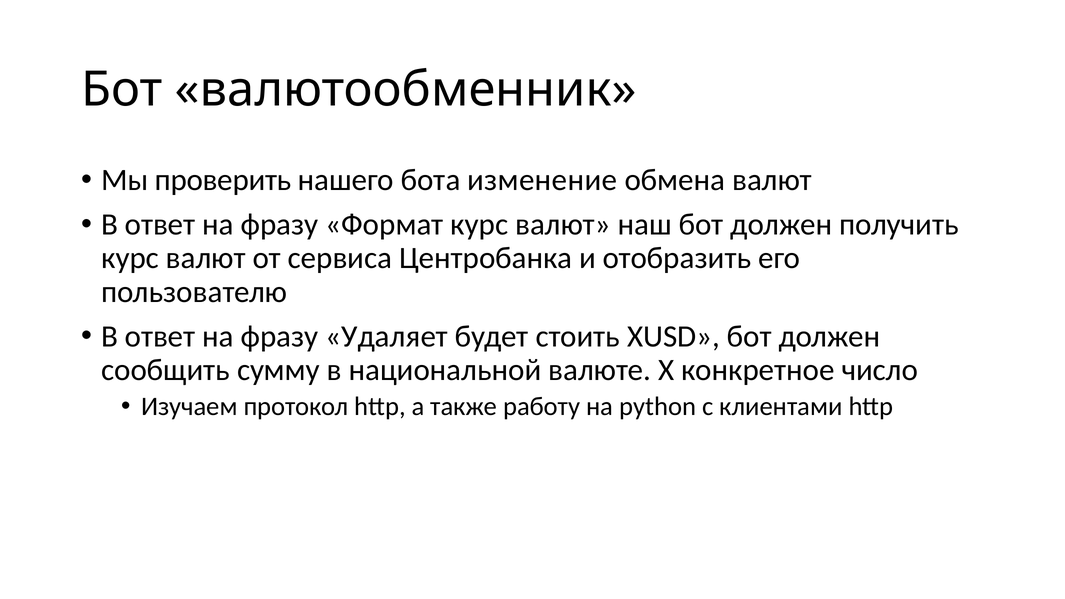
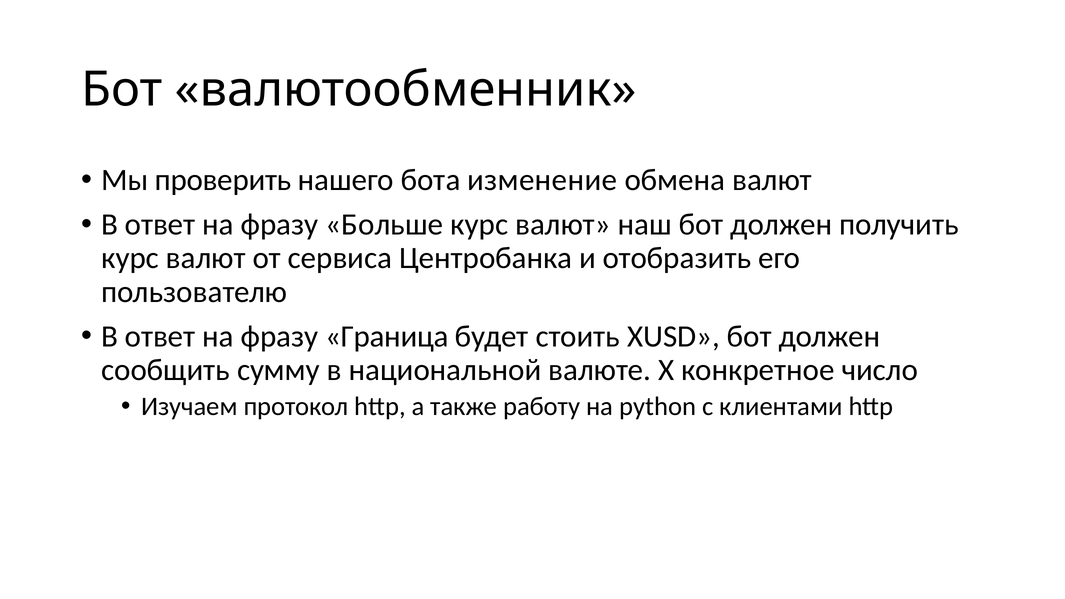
Формат: Формат -> Больше
Удаляет: Удаляет -> Граница
